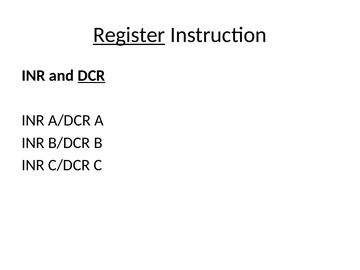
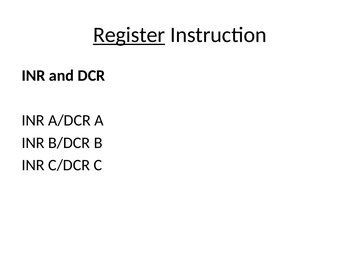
DCR underline: present -> none
